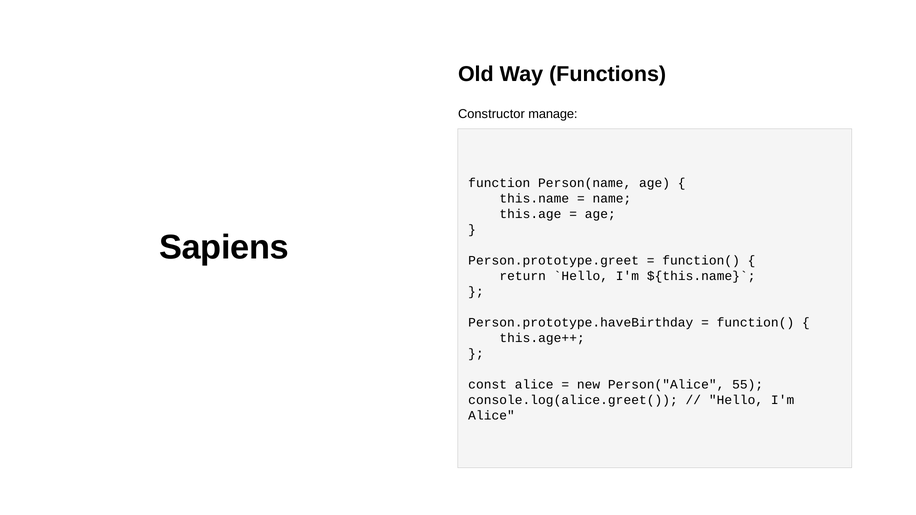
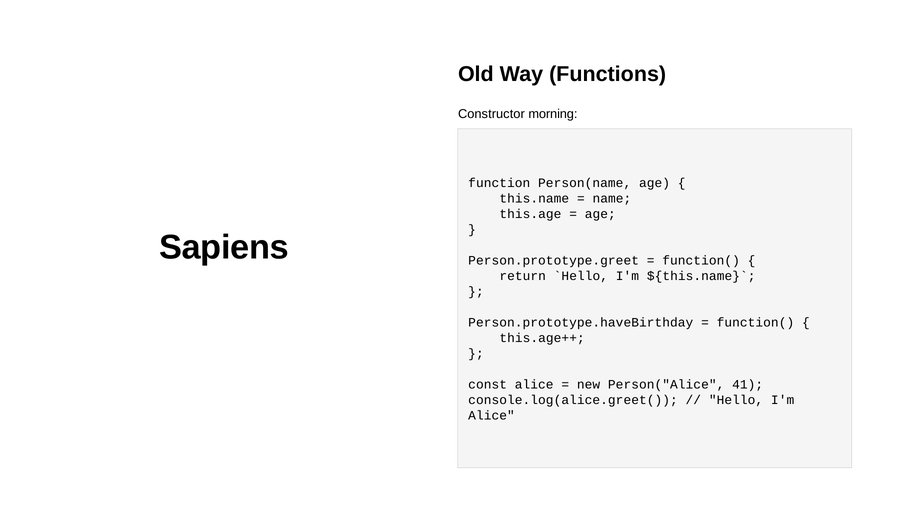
manage: manage -> morning
55: 55 -> 41
